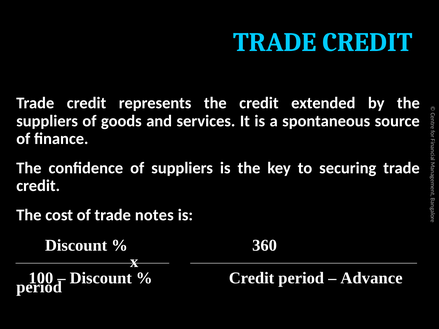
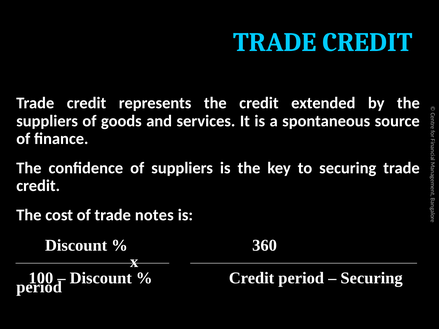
Advance at (372, 278): Advance -> Securing
